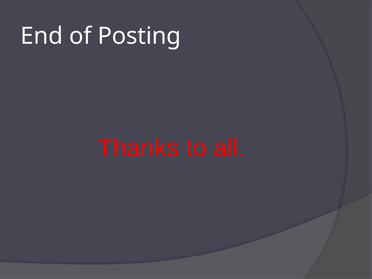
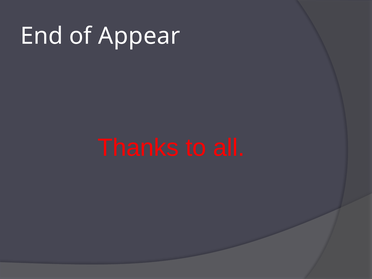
Posting: Posting -> Appear
